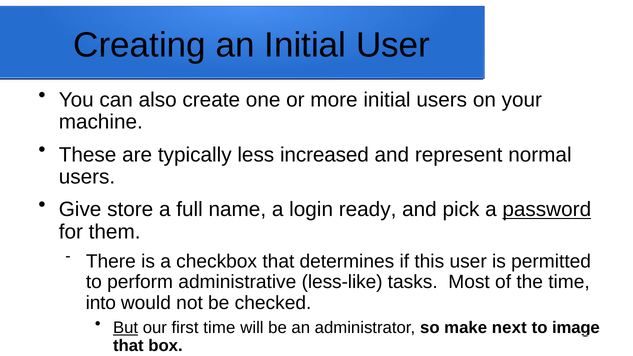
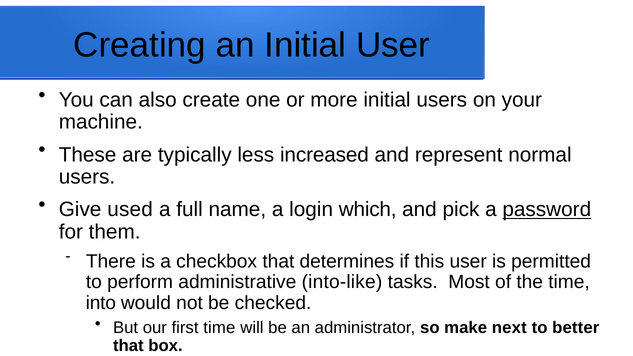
store: store -> used
ready: ready -> which
less-like: less-like -> into-like
But underline: present -> none
image: image -> better
